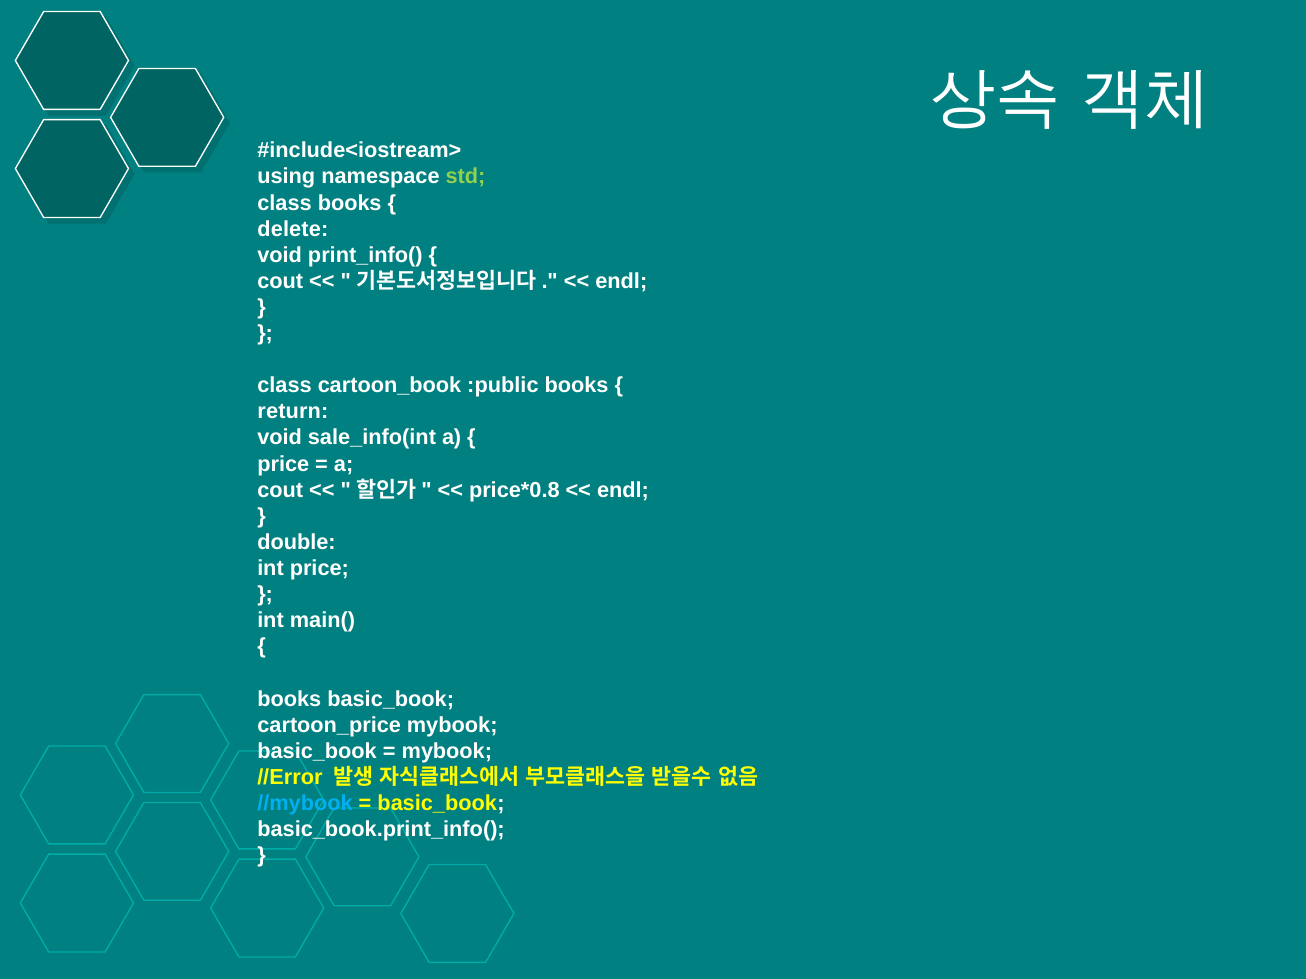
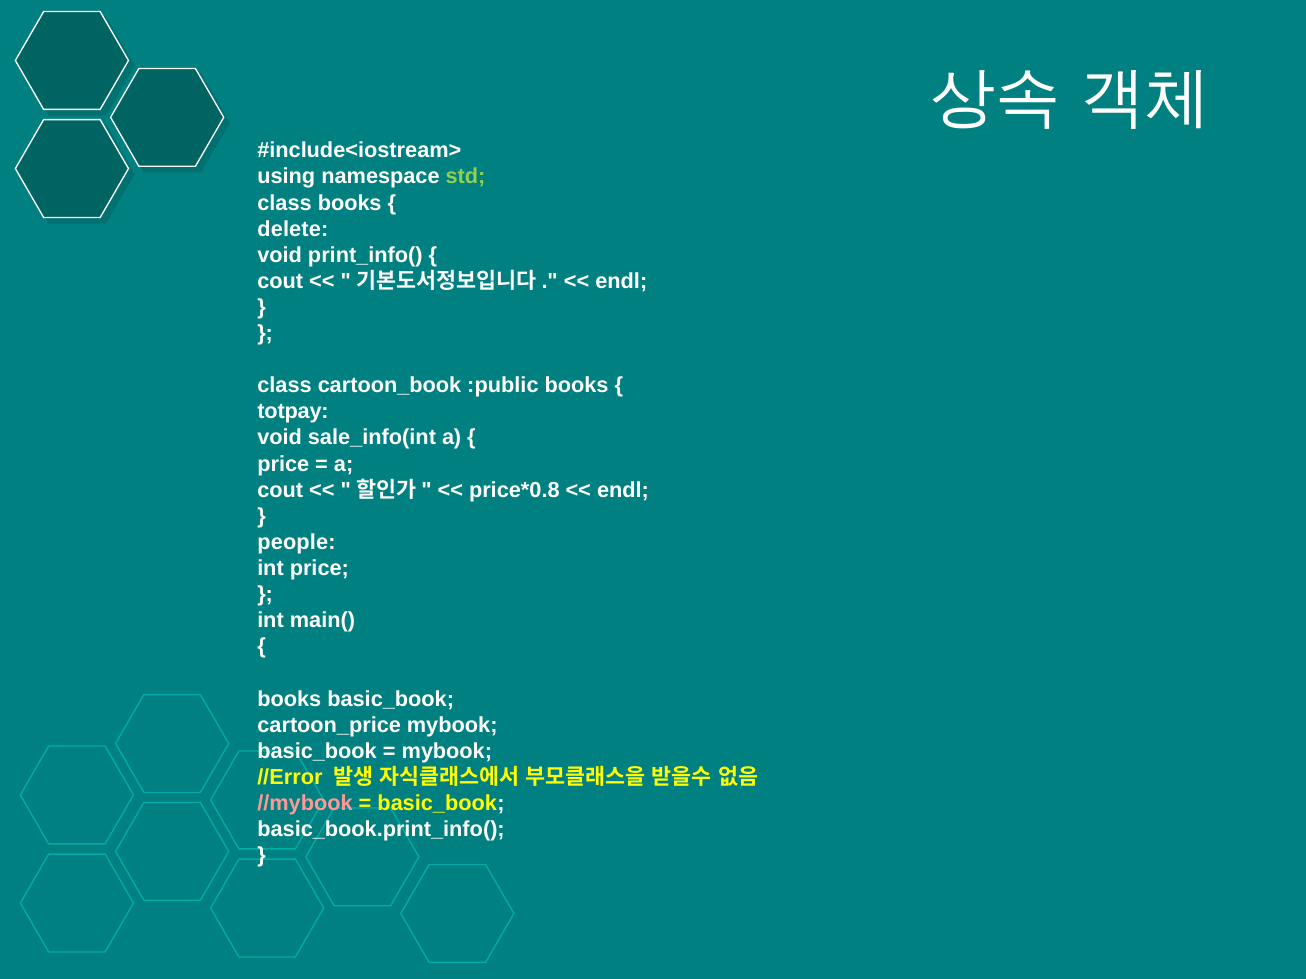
return: return -> totpay
double: double -> people
//mybook colour: light blue -> pink
